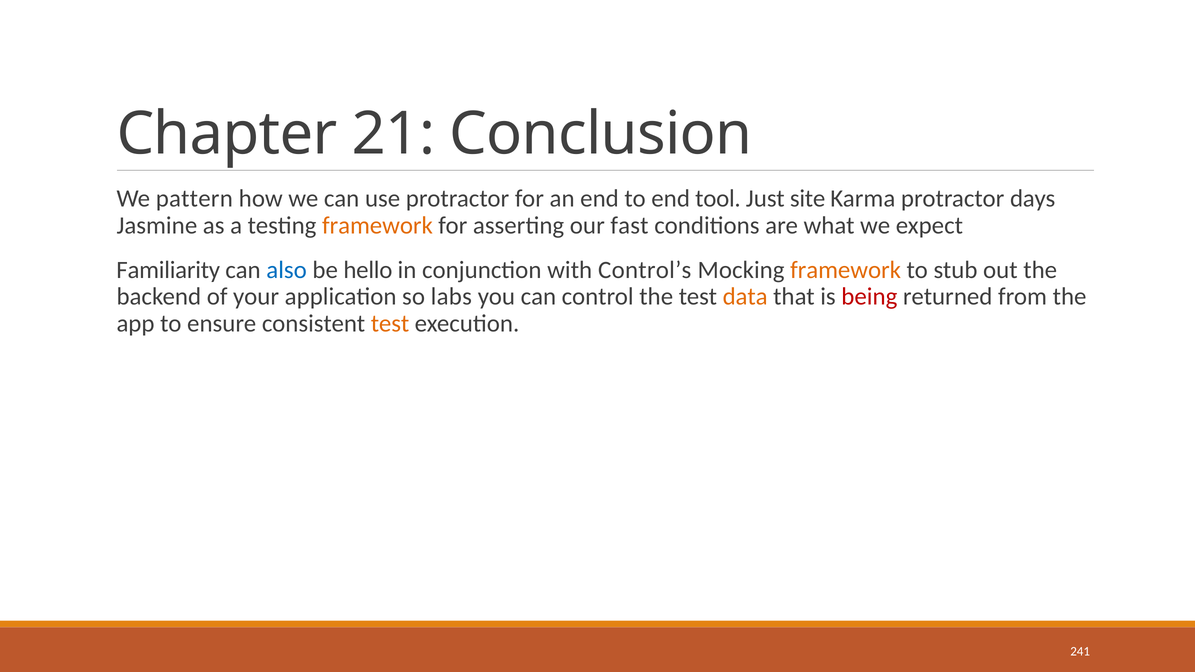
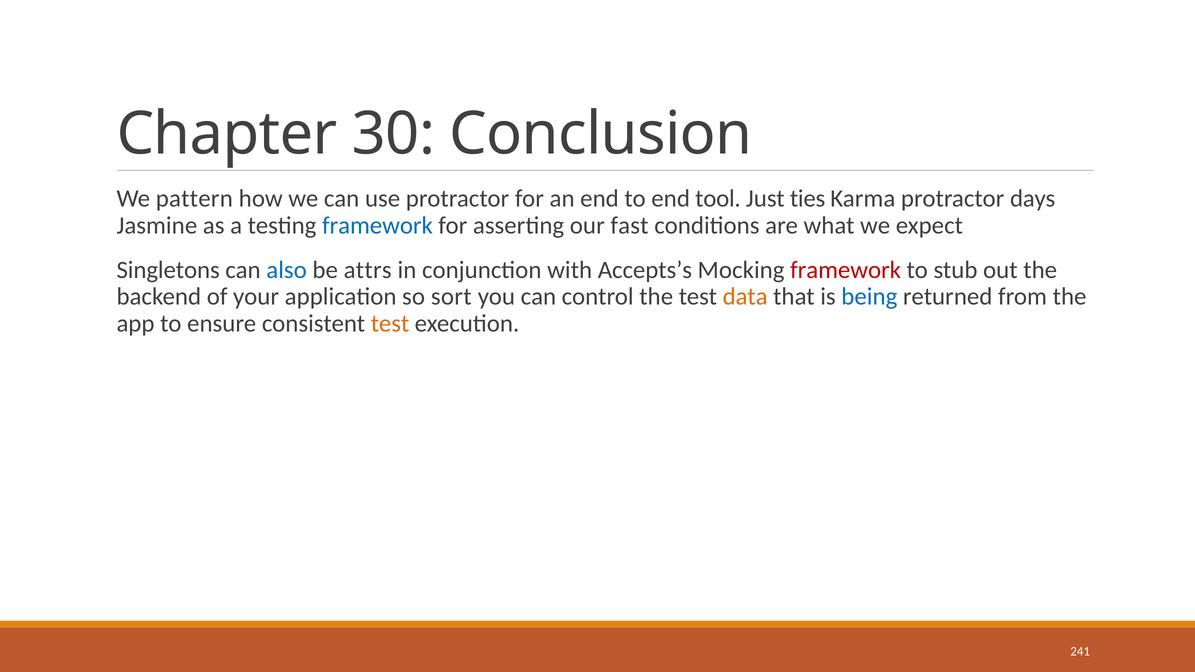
21: 21 -> 30
site: site -> ties
framework at (377, 226) colour: orange -> blue
Familiarity: Familiarity -> Singletons
hello: hello -> attrs
Control’s: Control’s -> Accepts’s
framework at (846, 270) colour: orange -> red
labs: labs -> sort
being colour: red -> blue
